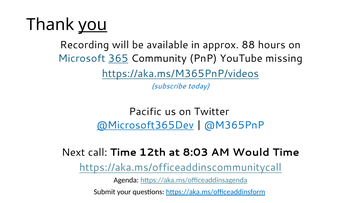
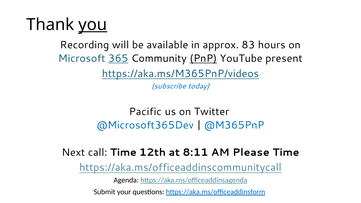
88: 88 -> 83
PnP underline: none -> present
missing: missing -> present
@Microsoft365Dev underline: present -> none
8:03: 8:03 -> 8:11
Would: Would -> Please
